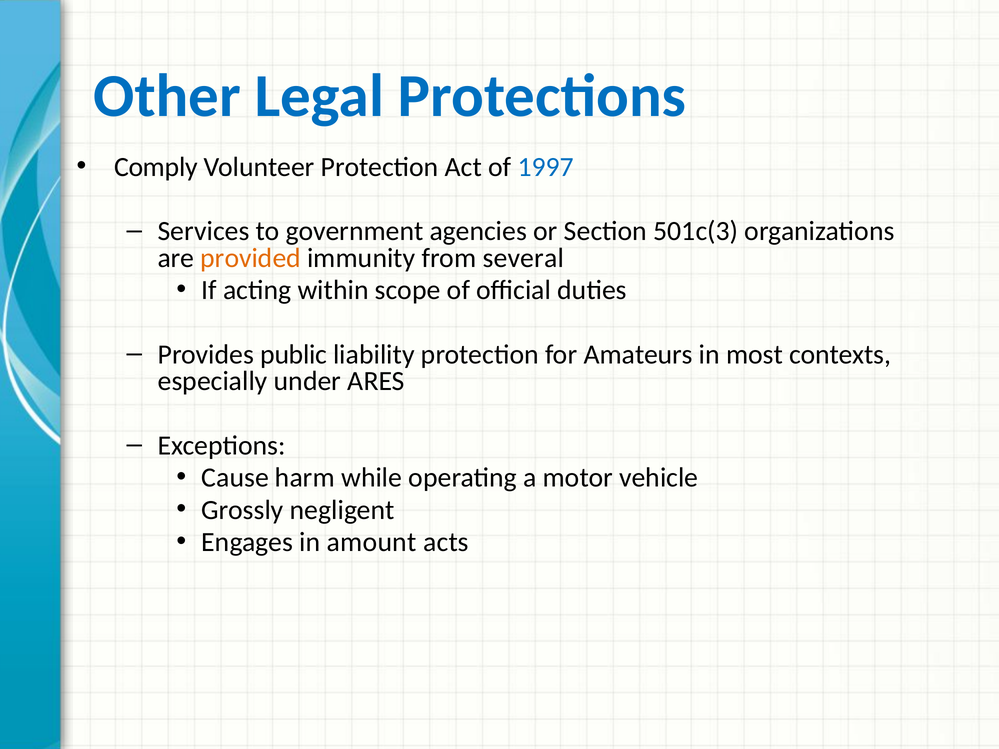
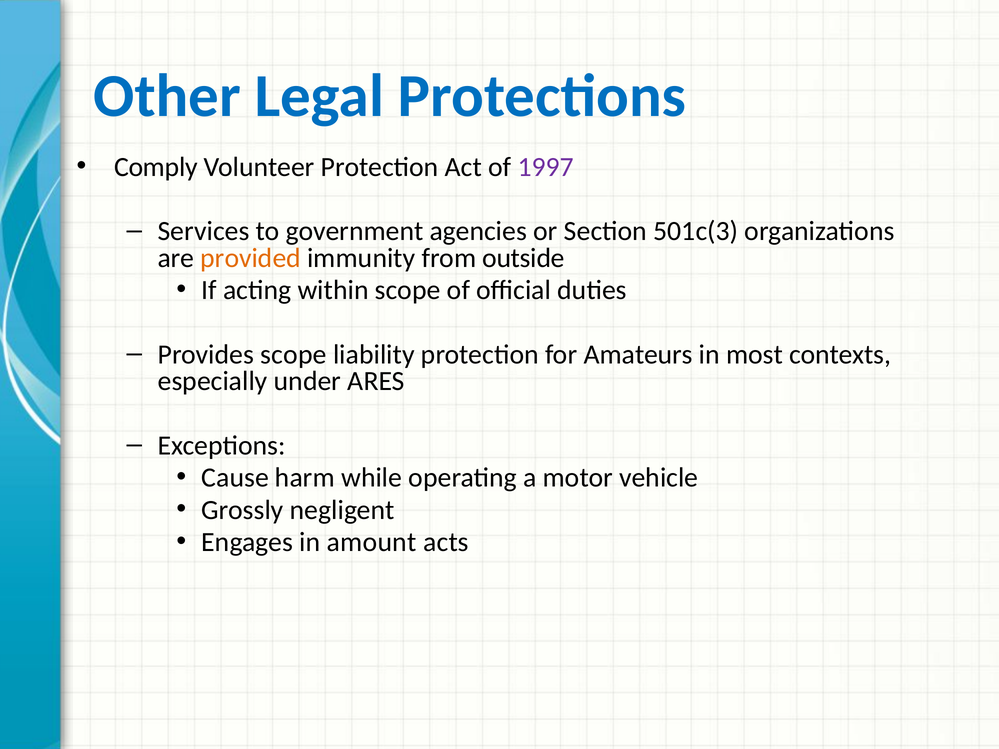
1997 colour: blue -> purple
several: several -> outside
Provides public: public -> scope
